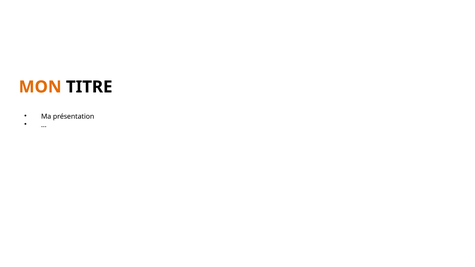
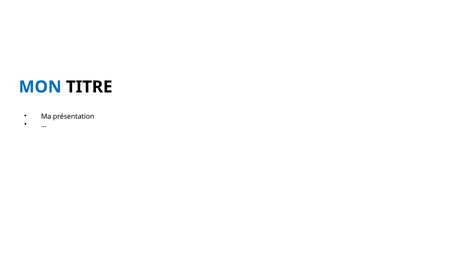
MON colour: orange -> blue
